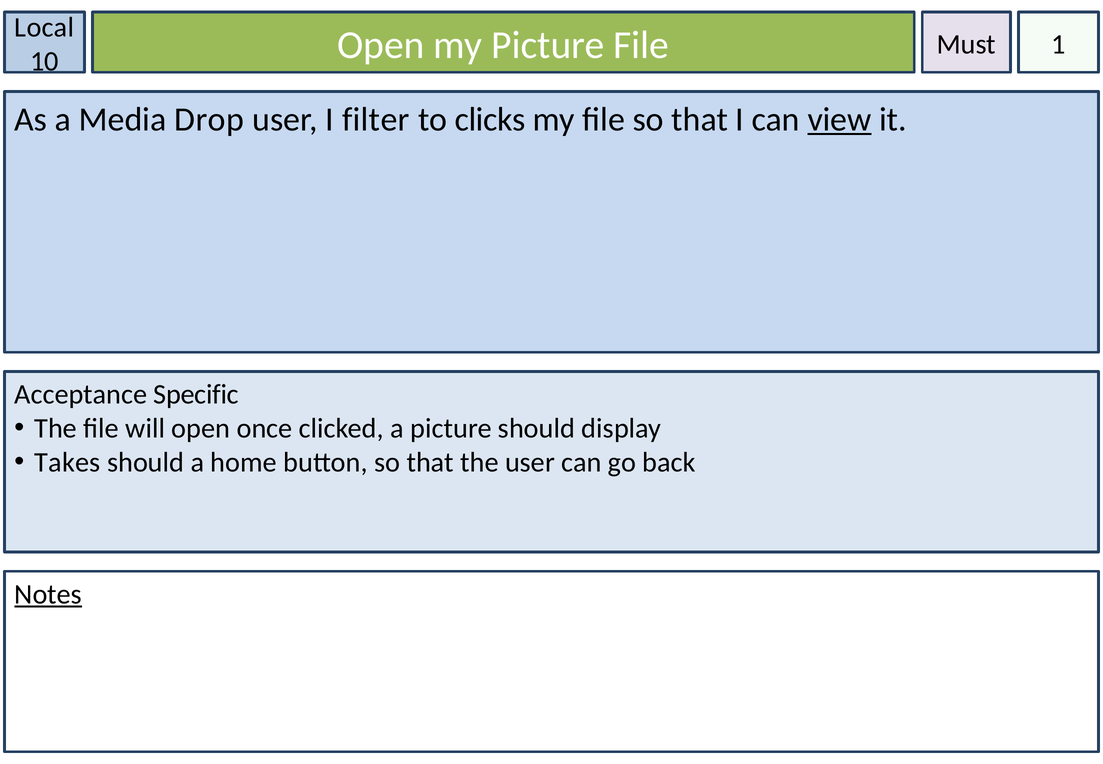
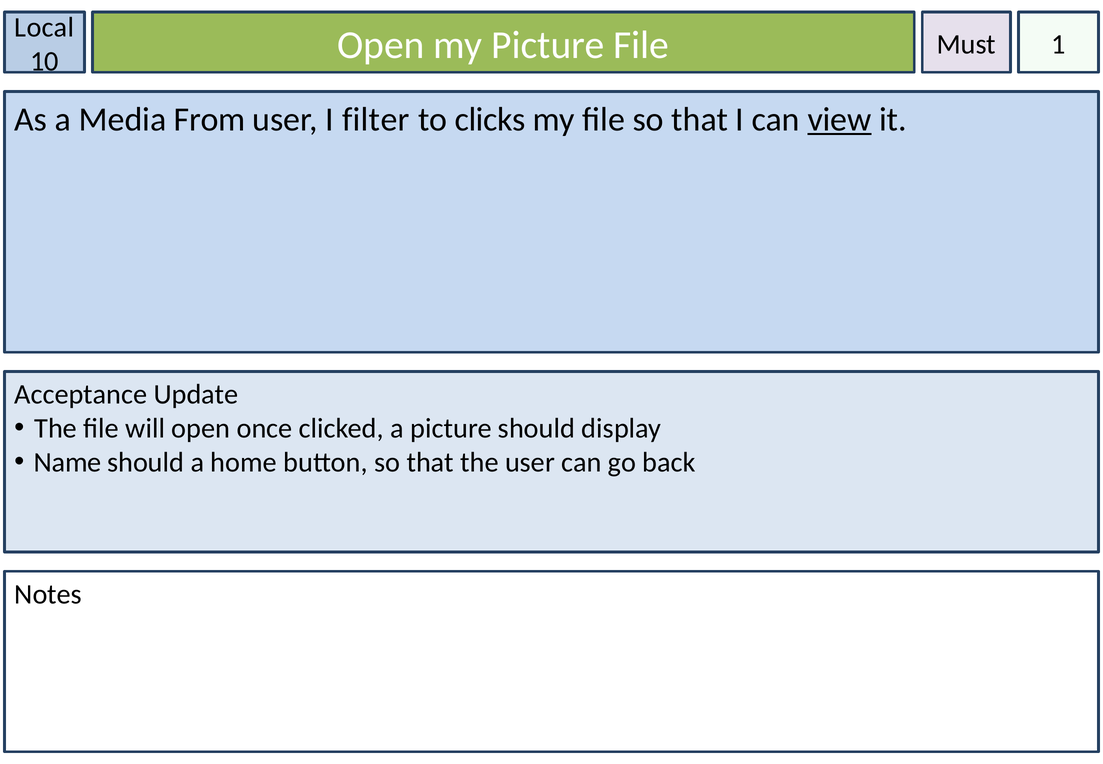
Drop: Drop -> From
Specific: Specific -> Update
Takes: Takes -> Name
Notes underline: present -> none
